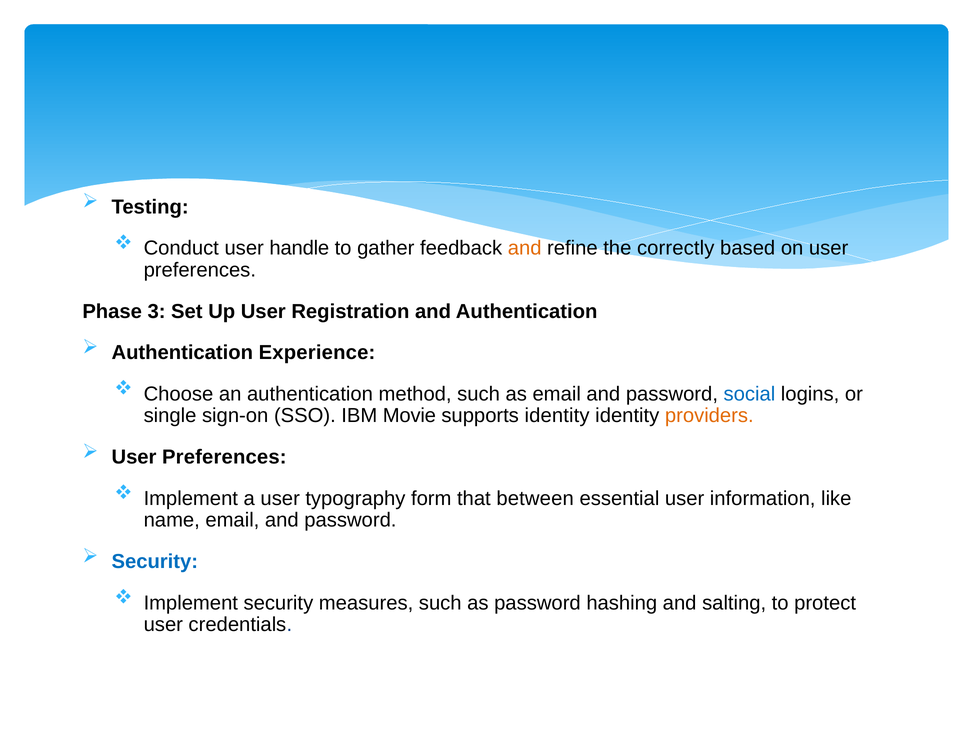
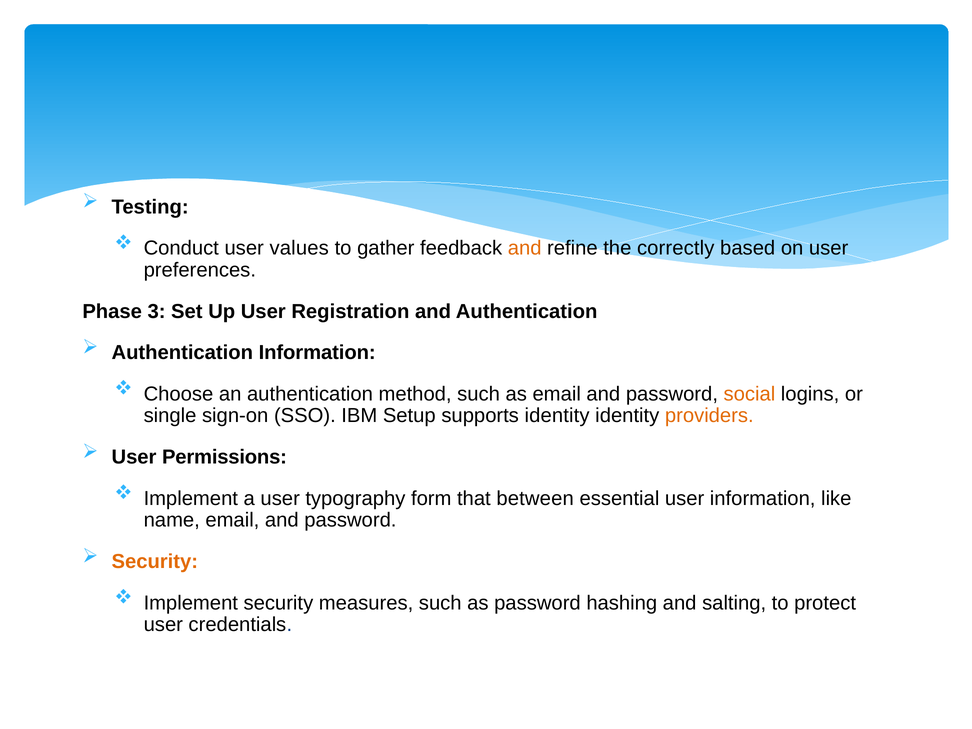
handle: handle -> values
Authentication Experience: Experience -> Information
social colour: blue -> orange
Movie: Movie -> Setup
Preferences at (224, 457): Preferences -> Permissions
Security at (155, 562) colour: blue -> orange
